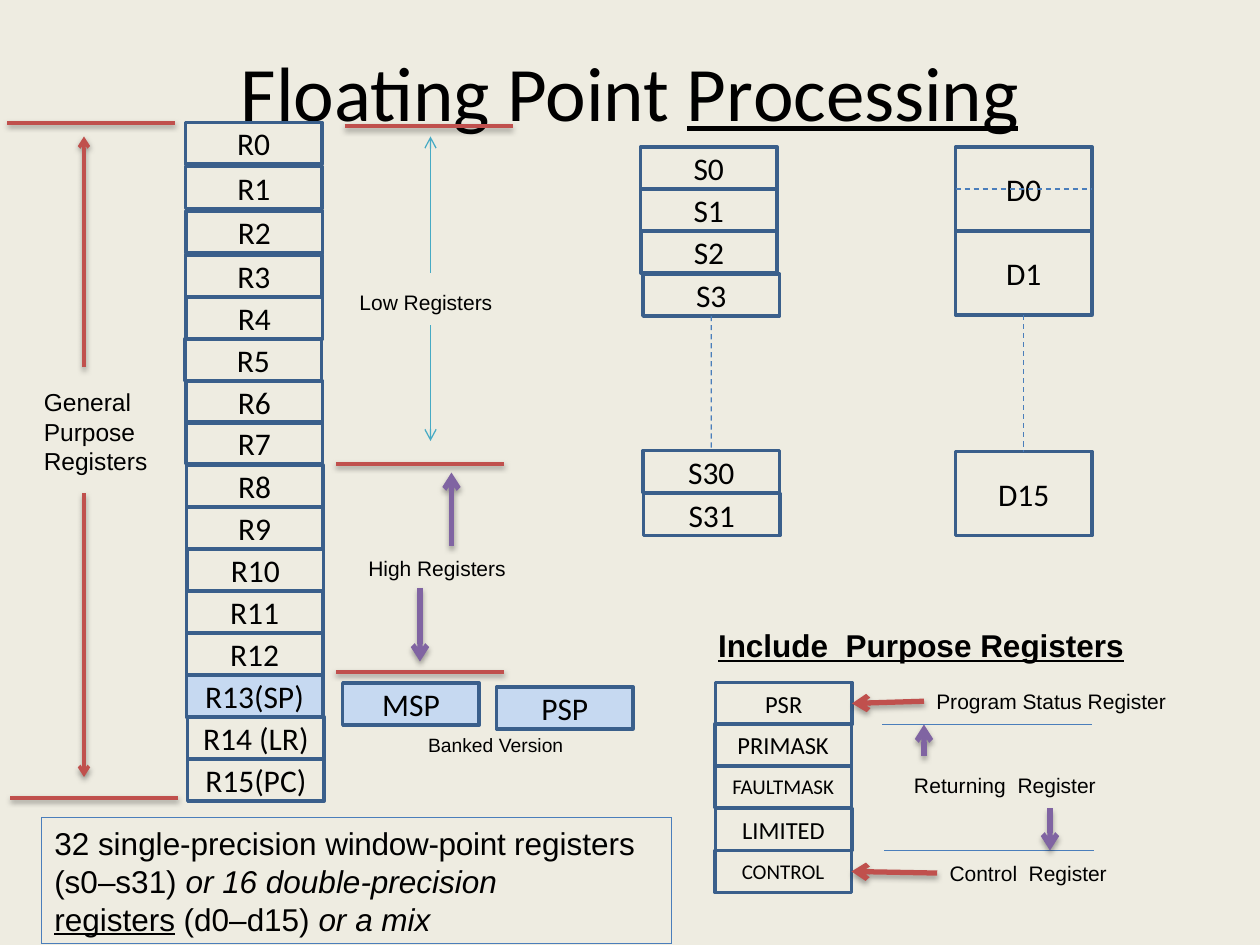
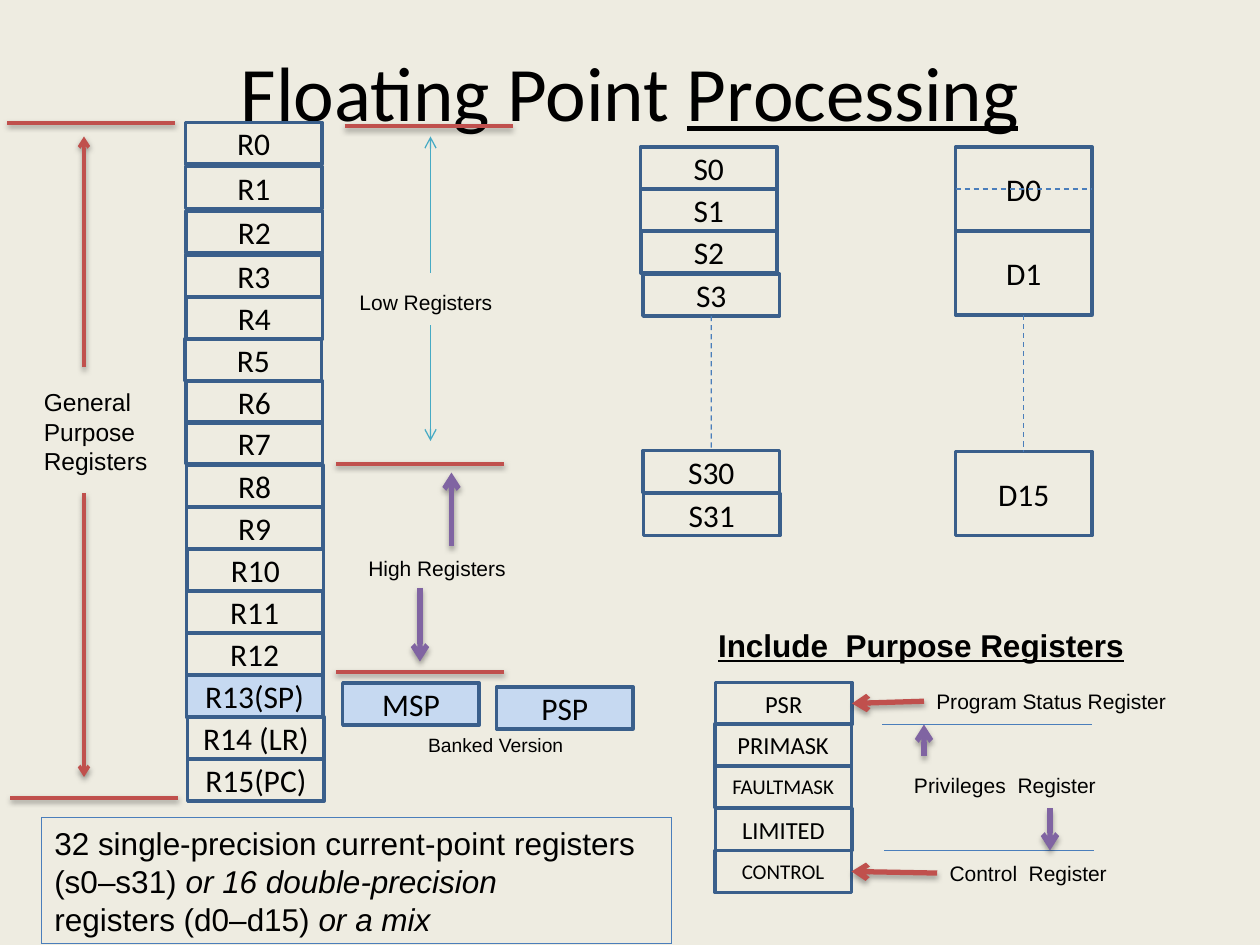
Returning: Returning -> Privileges
window-point: window-point -> current-point
registers at (115, 921) underline: present -> none
